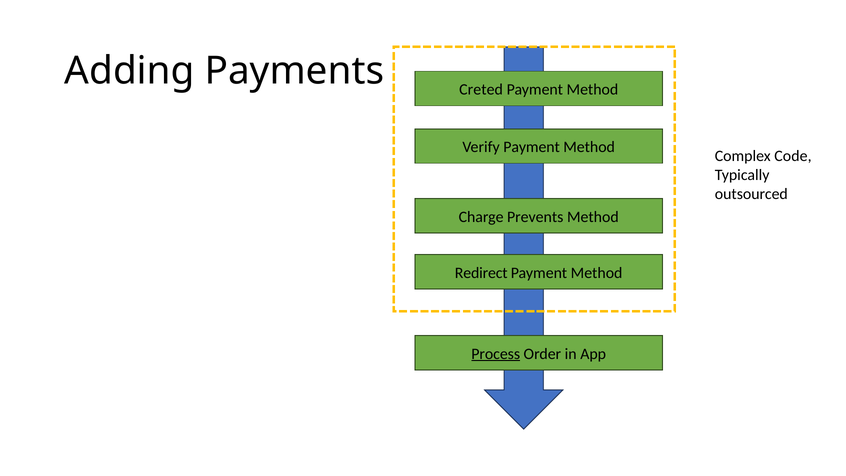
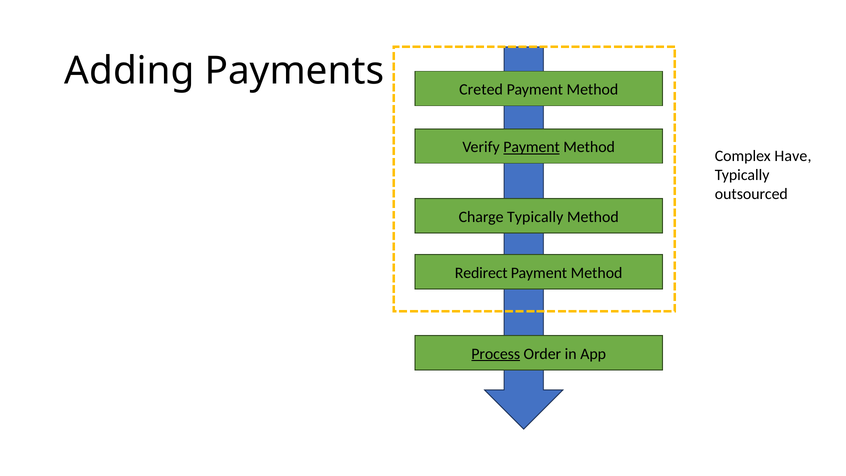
Payment at (532, 147) underline: none -> present
Code: Code -> Have
Charge Prevents: Prevents -> Typically
